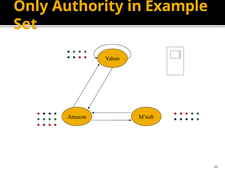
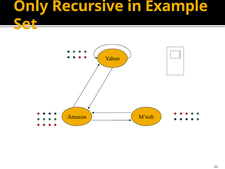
Authority: Authority -> Recursive
